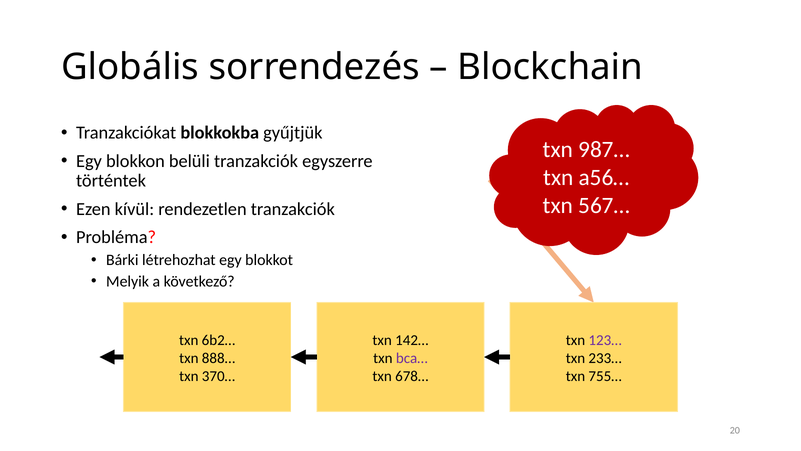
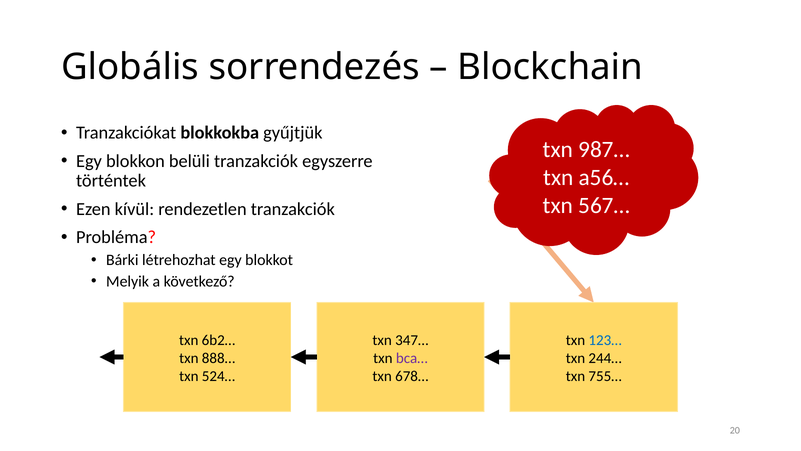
142…: 142… -> 347…
123… colour: purple -> blue
233…: 233… -> 244…
370…: 370… -> 524…
